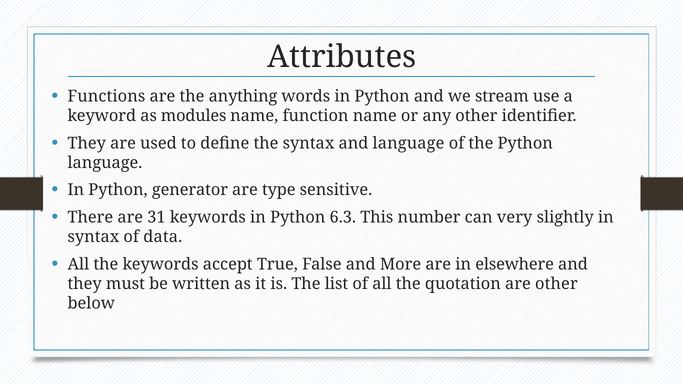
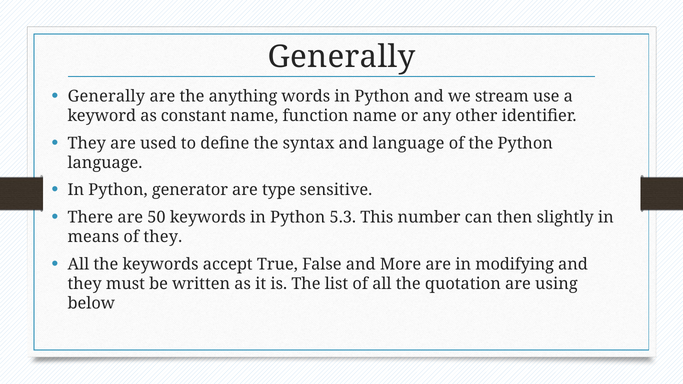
Attributes at (342, 57): Attributes -> Generally
Functions at (106, 96): Functions -> Generally
modules: modules -> constant
31: 31 -> 50
6.3: 6.3 -> 5.3
very: very -> then
syntax at (93, 237): syntax -> means
of data: data -> they
elsewhere: elsewhere -> modifying
are other: other -> using
